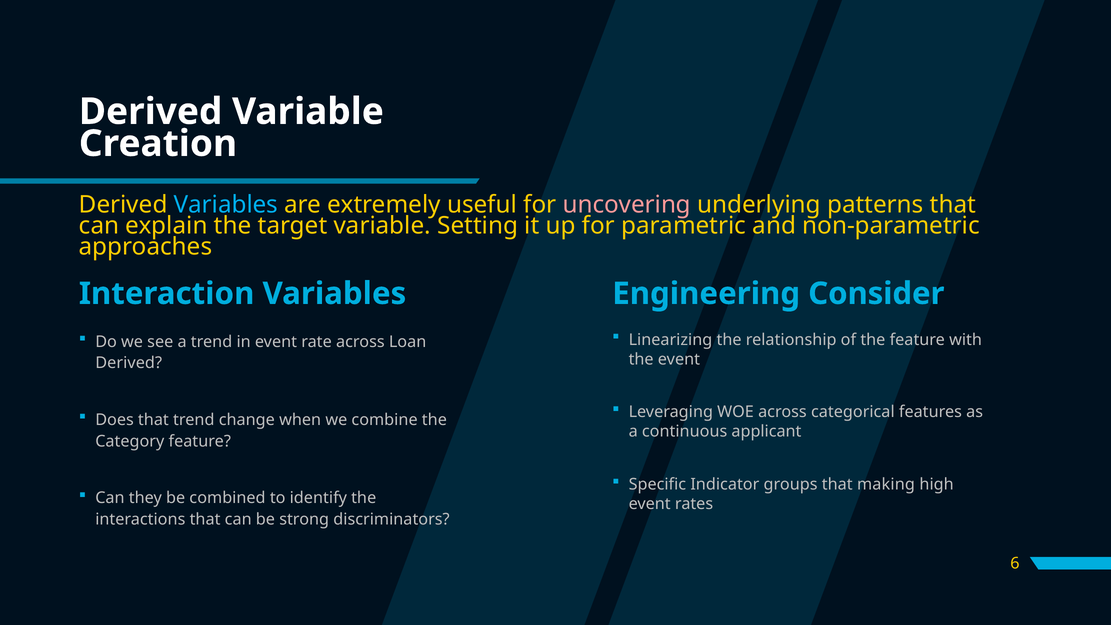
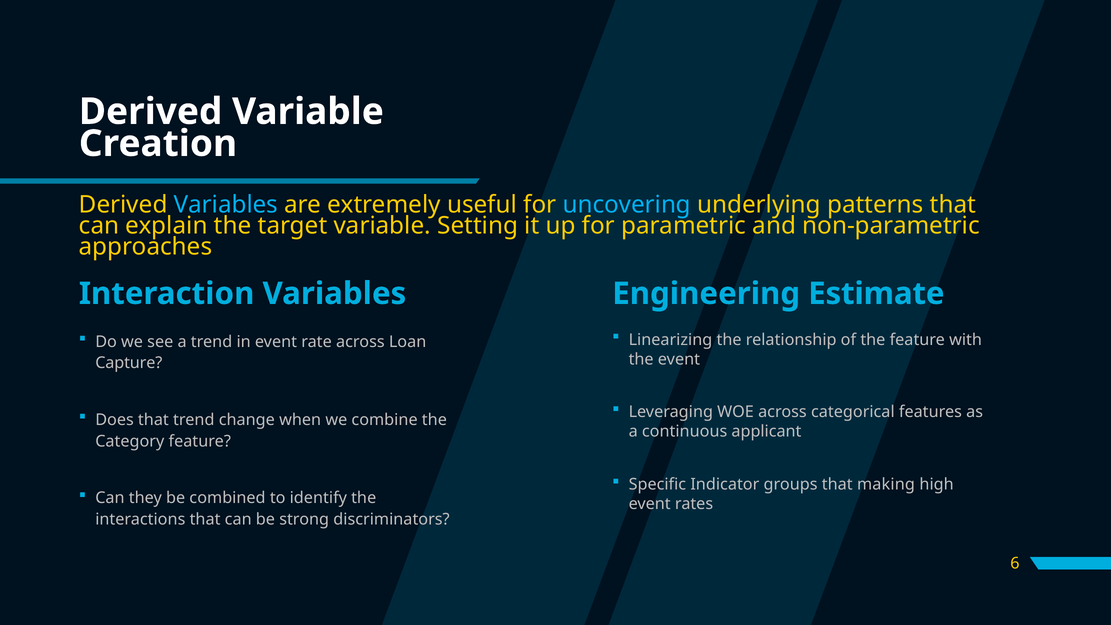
uncovering colour: pink -> light blue
Consider: Consider -> Estimate
Derived at (129, 363): Derived -> Capture
